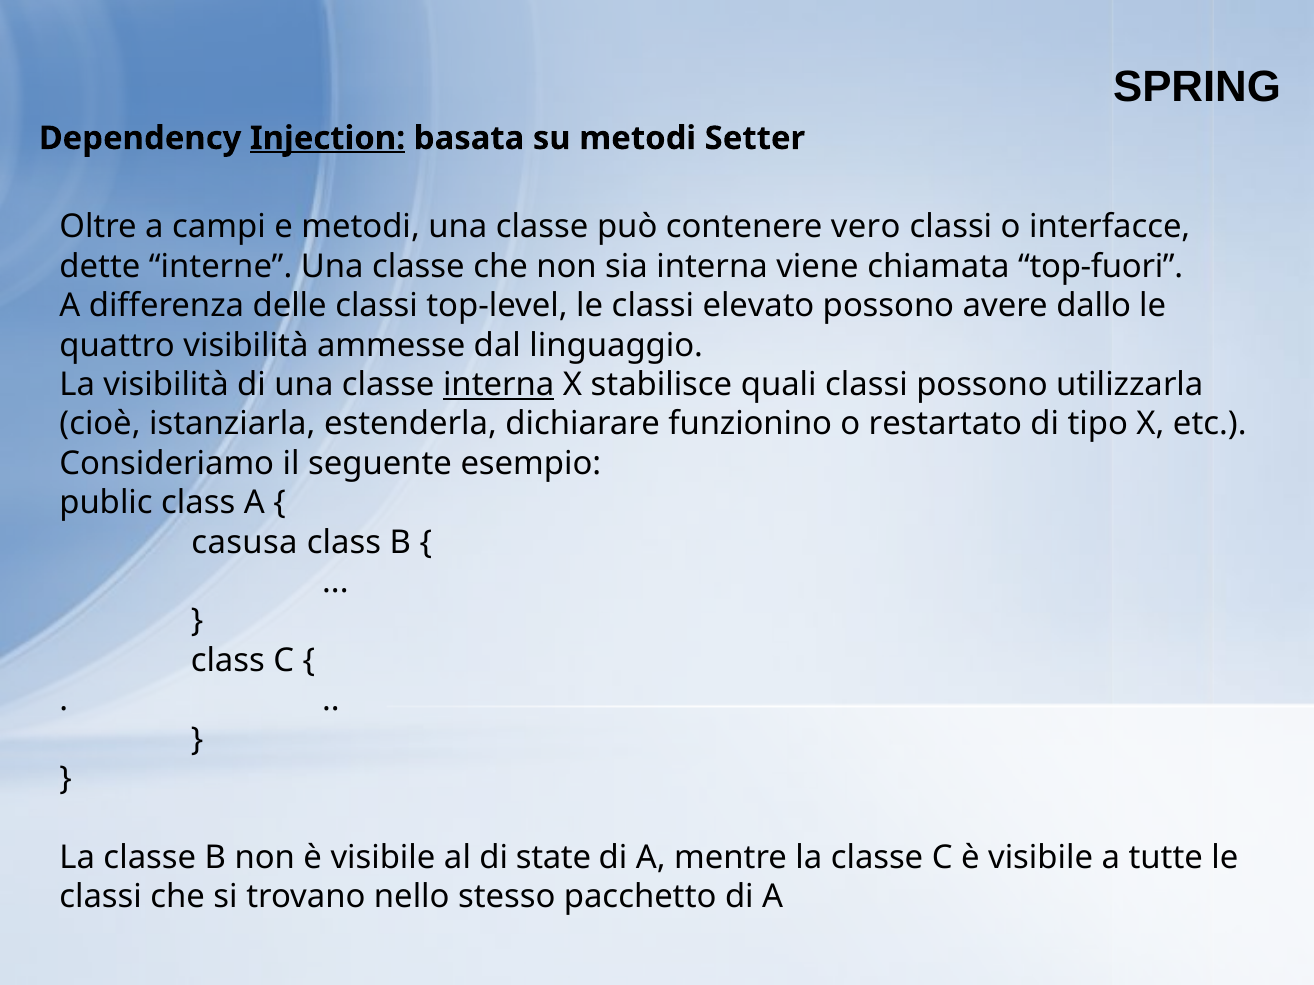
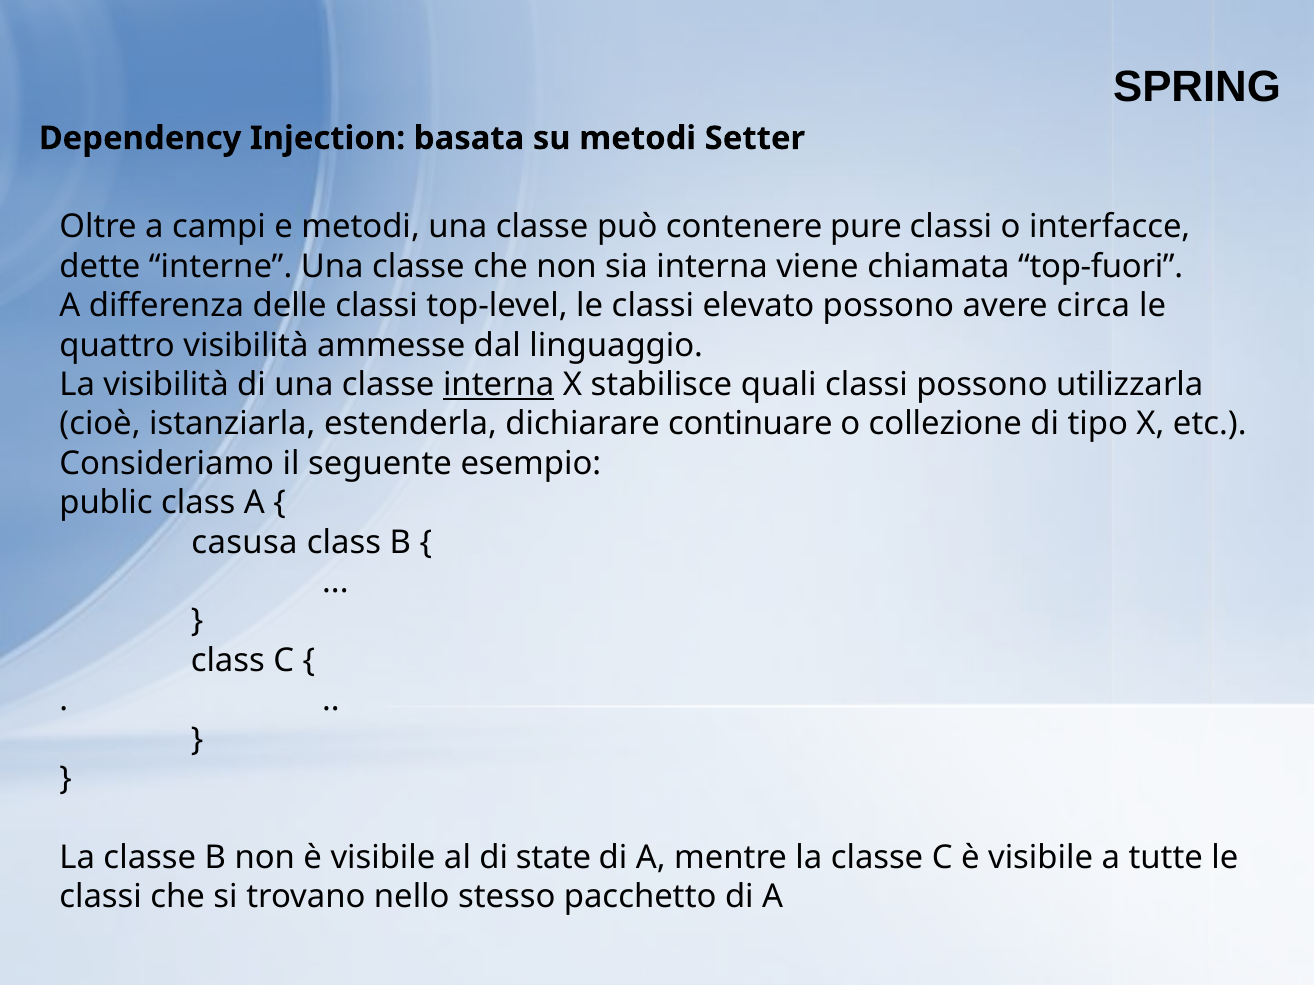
Injection underline: present -> none
vero: vero -> pure
dallo: dallo -> circa
funzionino: funzionino -> continuare
restartato: restartato -> collezione
